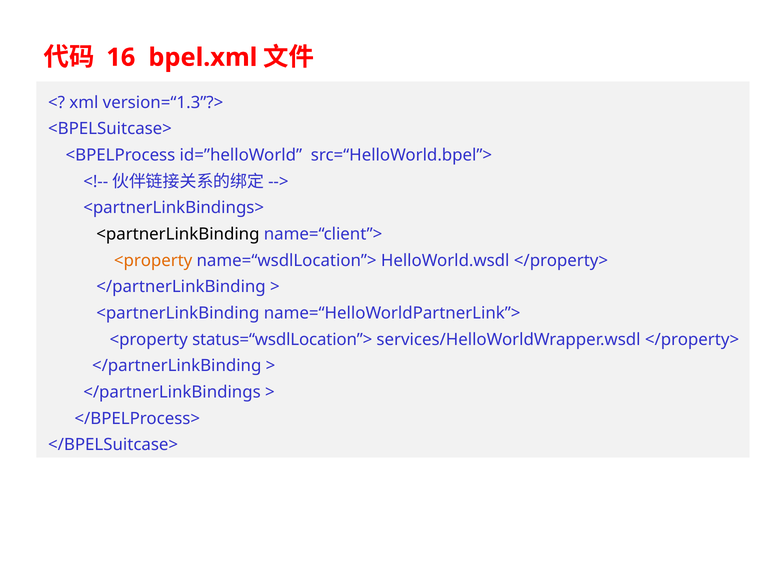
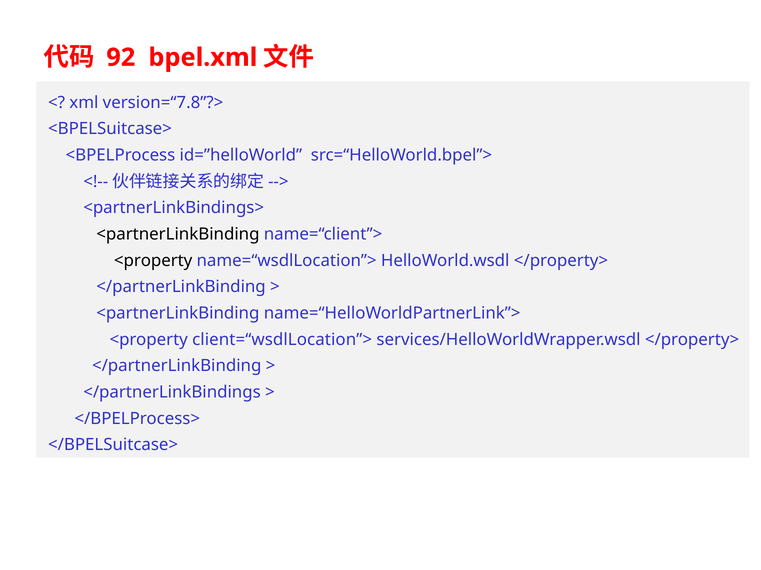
16: 16 -> 92
version=“1.3”?>: version=“1.3”?> -> version=“7.8”?>
<property at (153, 261) colour: orange -> black
status=“wsdlLocation”>: status=“wsdlLocation”> -> client=“wsdlLocation”>
